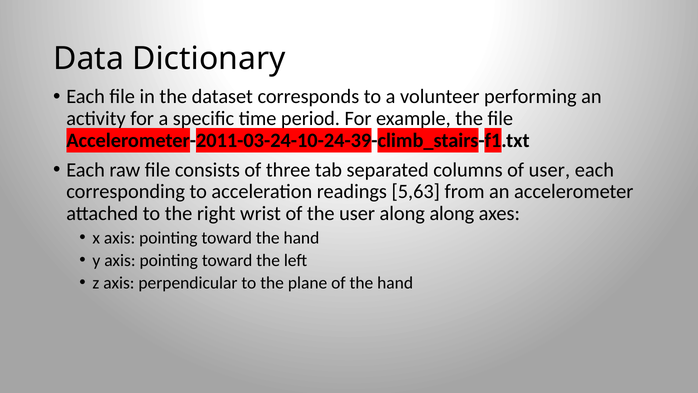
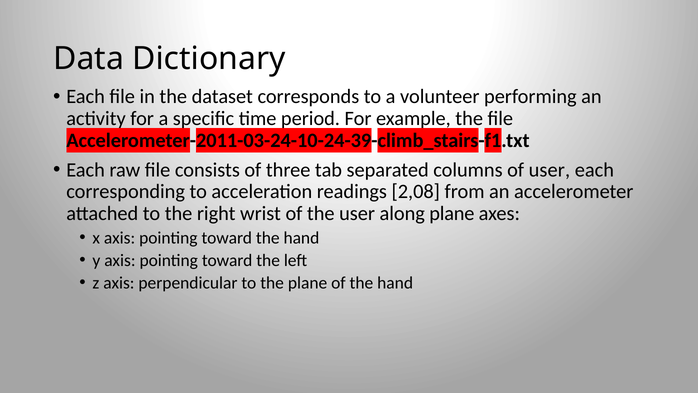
5,63: 5,63 -> 2,08
along along: along -> plane
